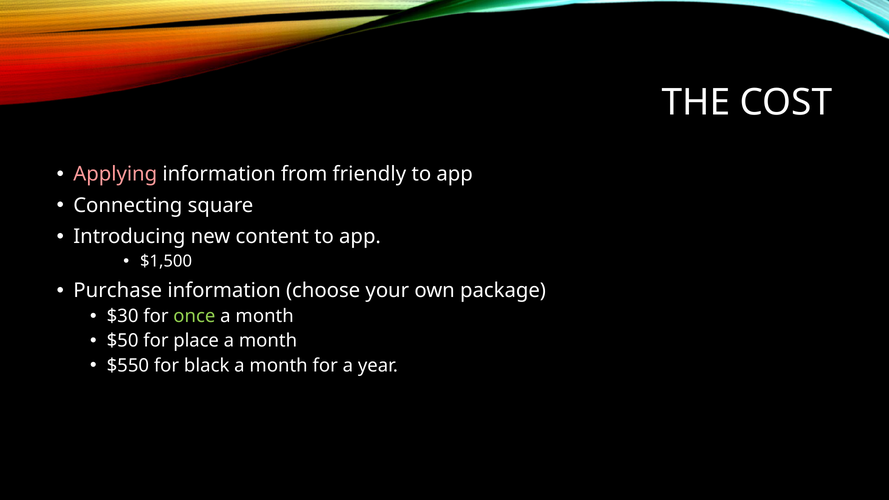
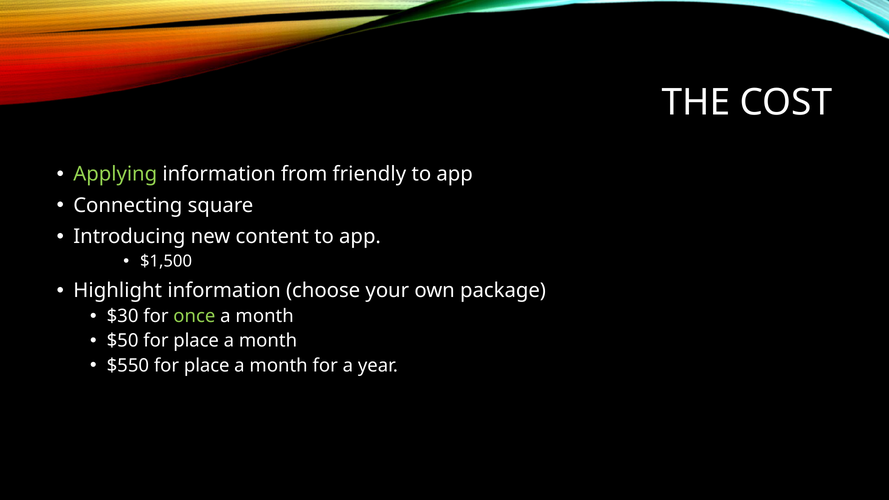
Applying colour: pink -> light green
Purchase: Purchase -> Highlight
$550 for black: black -> place
